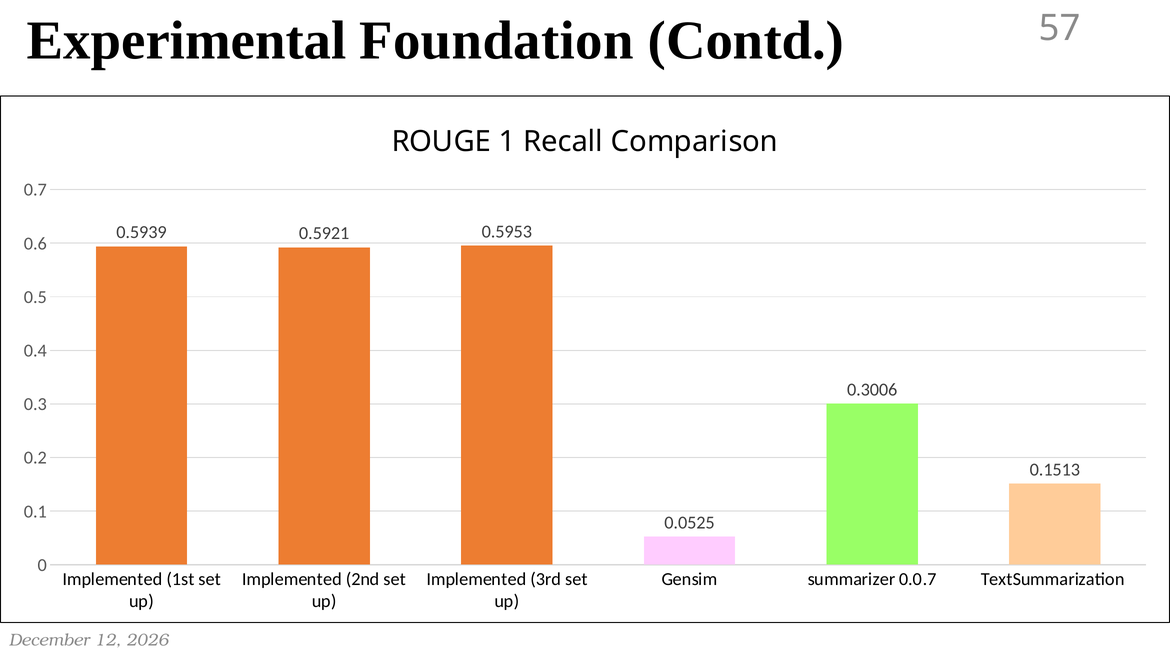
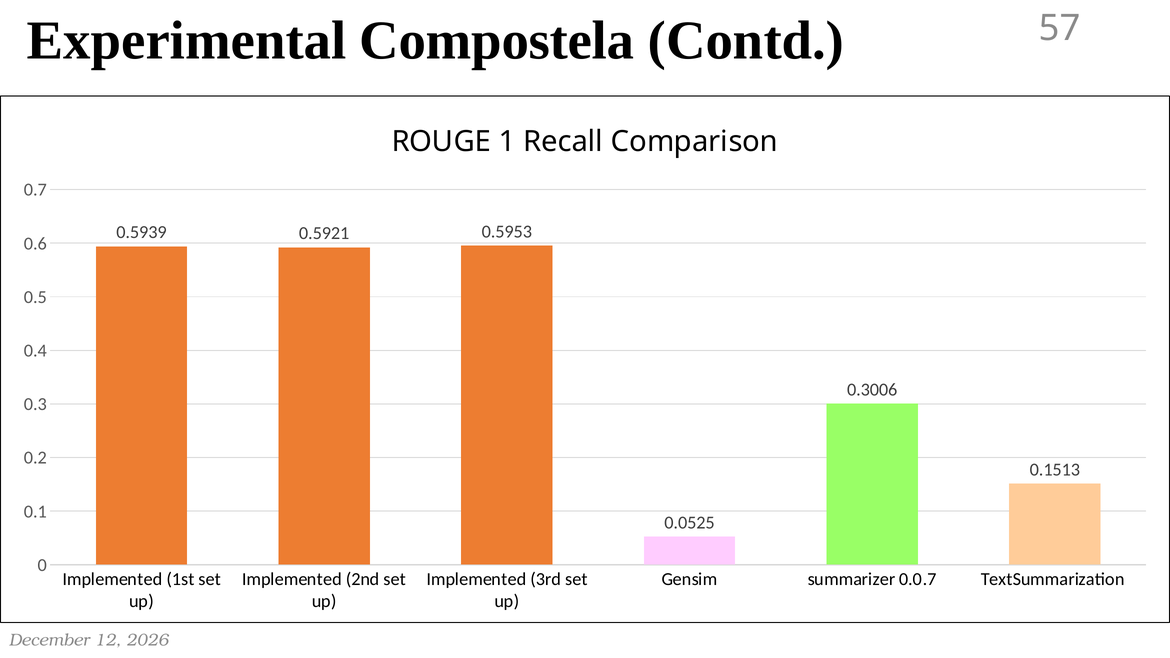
Foundation: Foundation -> Compostela
